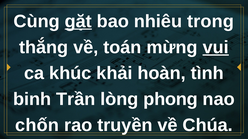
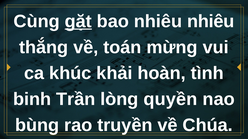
nhiêu trong: trong -> nhiêu
vui underline: present -> none
phong: phong -> quyền
chốn: chốn -> bùng
